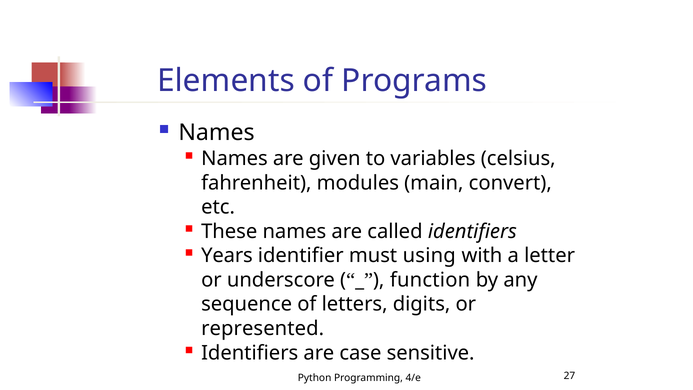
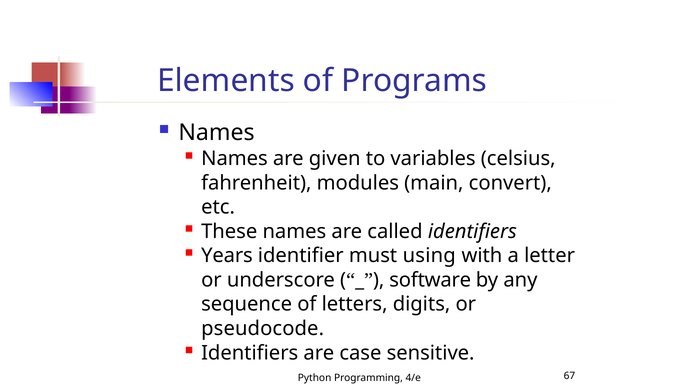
function: function -> software
represented: represented -> pseudocode
27: 27 -> 67
